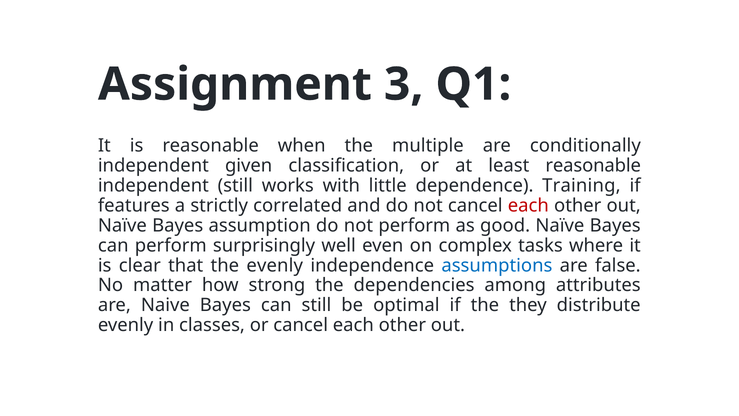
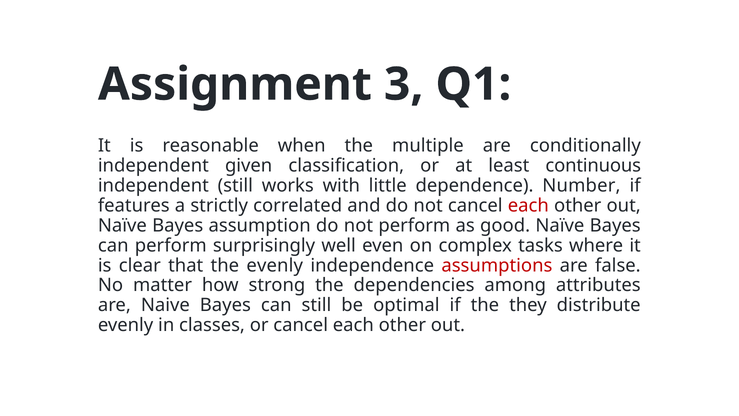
least reasonable: reasonable -> continuous
Training: Training -> Number
assumptions colour: blue -> red
